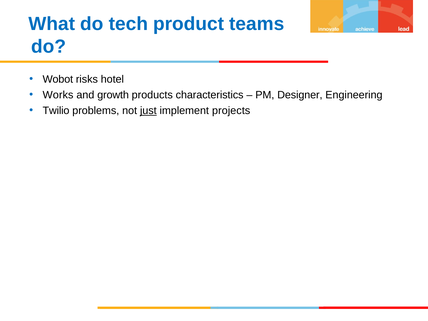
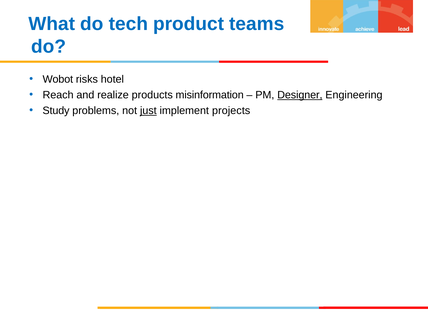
Works: Works -> Reach
growth: growth -> realize
characteristics: characteristics -> misinformation
Designer underline: none -> present
Twilio: Twilio -> Study
